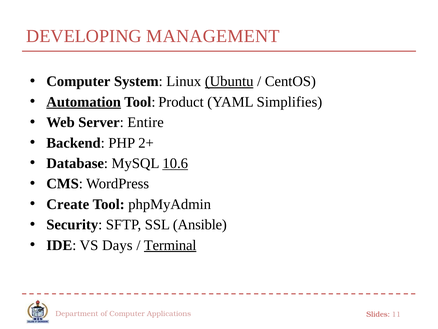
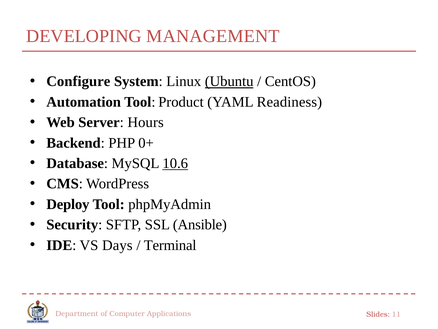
Computer at (78, 81): Computer -> Configure
Automation underline: present -> none
Simplifies: Simplifies -> Readiness
Entire: Entire -> Hours
2+: 2+ -> 0+
Create: Create -> Deploy
Terminal underline: present -> none
